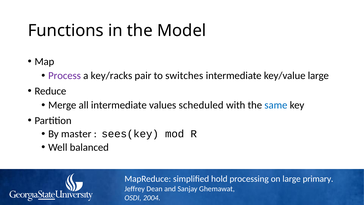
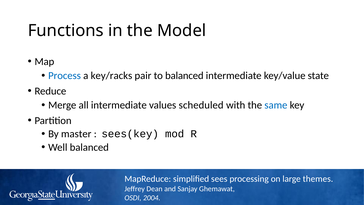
Process colour: purple -> blue
to switches: switches -> balanced
key/value large: large -> state
hold: hold -> sees
primary: primary -> themes
